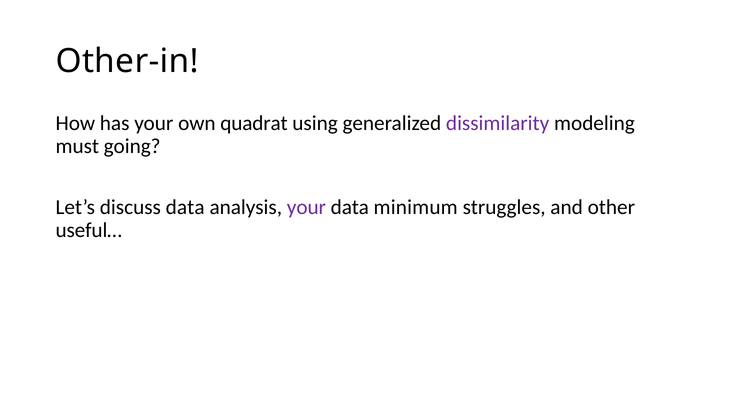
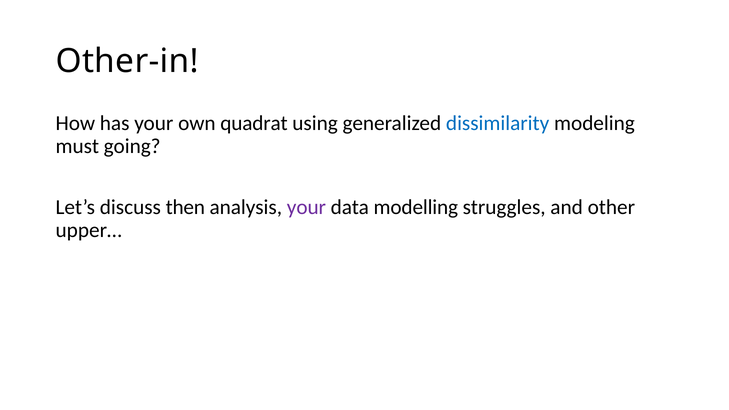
dissimilarity colour: purple -> blue
discuss data: data -> then
minimum: minimum -> modelling
useful…: useful… -> upper…
